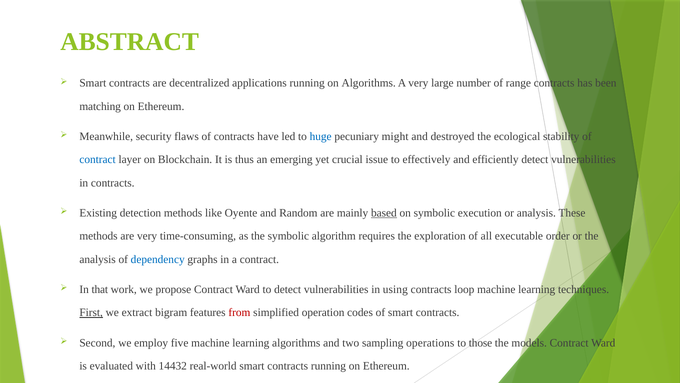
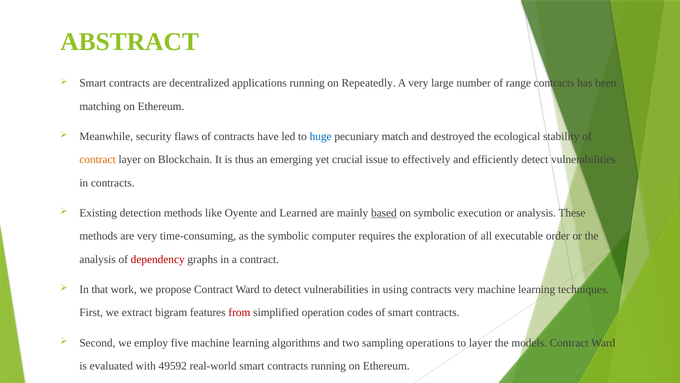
on Algorithms: Algorithms -> Repeatedly
might: might -> match
contract at (98, 159) colour: blue -> orange
Random: Random -> Learned
algorithm: algorithm -> computer
dependency colour: blue -> red
contracts loop: loop -> very
First underline: present -> none
to those: those -> layer
14432: 14432 -> 49592
